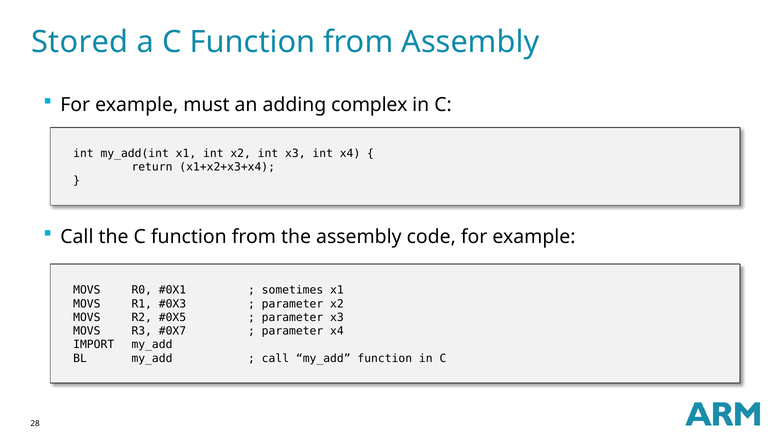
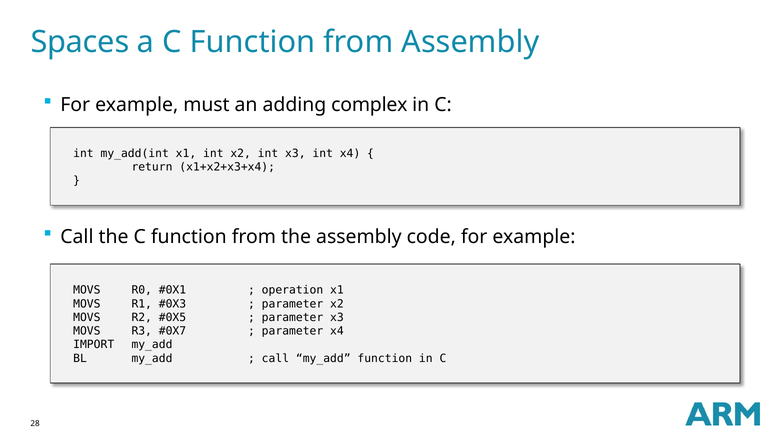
Stored: Stored -> Spaces
sometimes: sometimes -> operation
